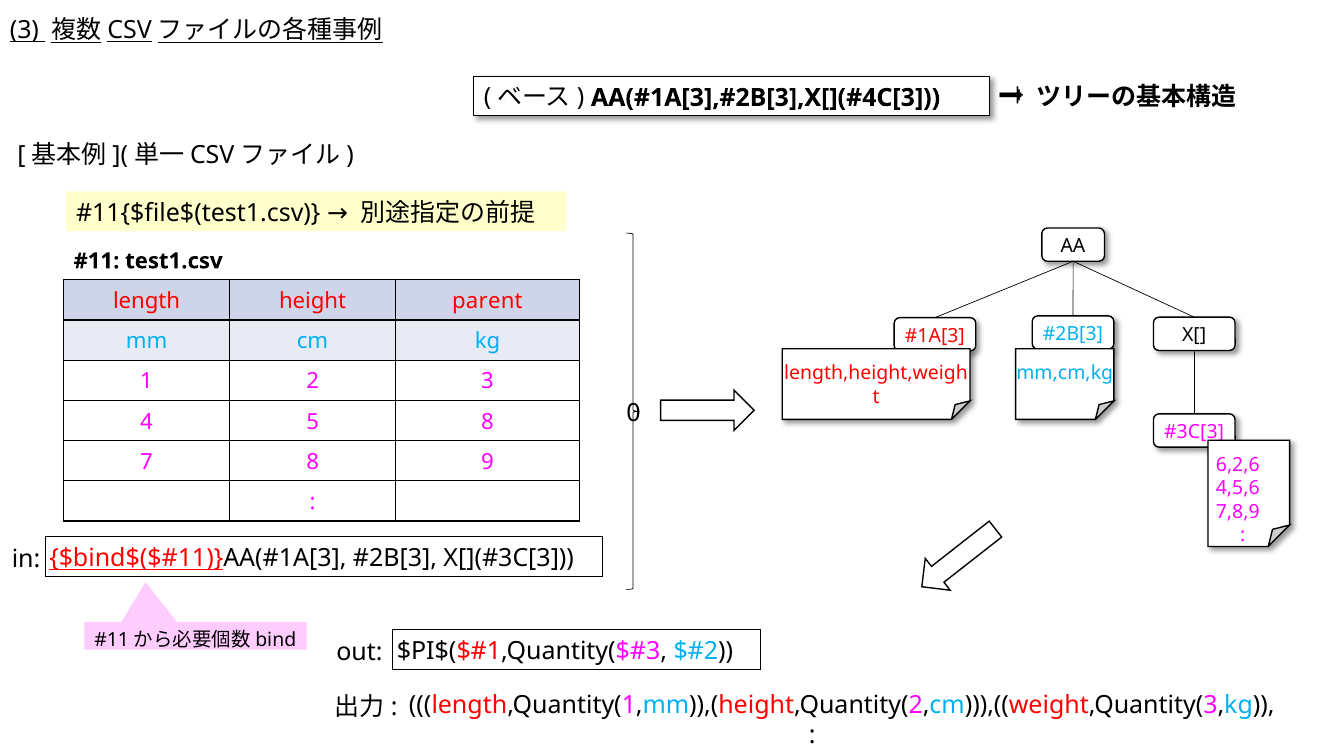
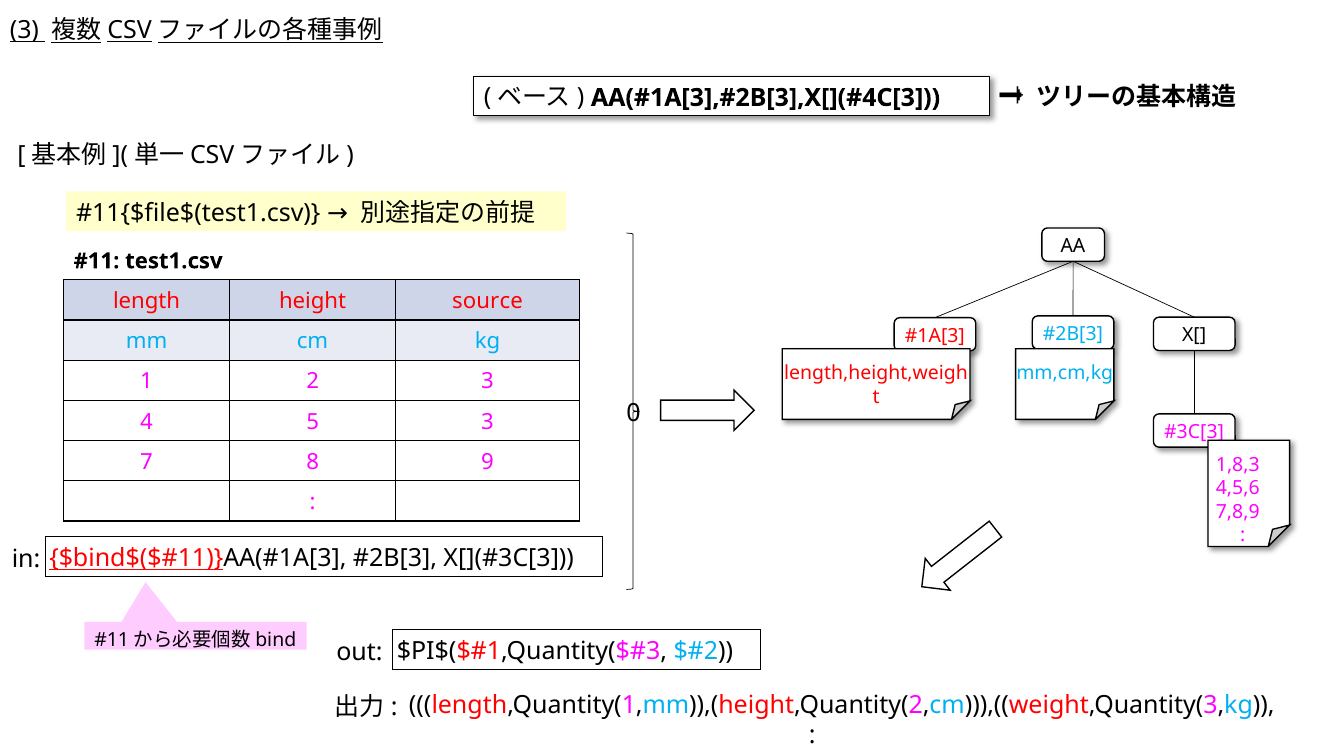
parent: parent -> source
5 8: 8 -> 3
6,2,6: 6,2,6 -> 1,8,3
